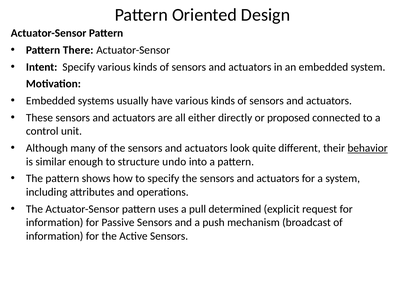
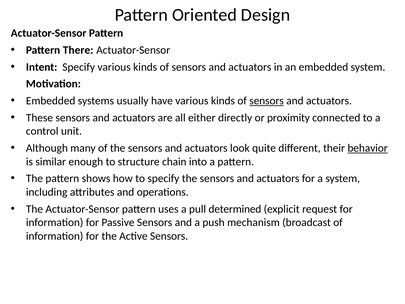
sensors at (267, 101) underline: none -> present
proposed: proposed -> proximity
undo: undo -> chain
